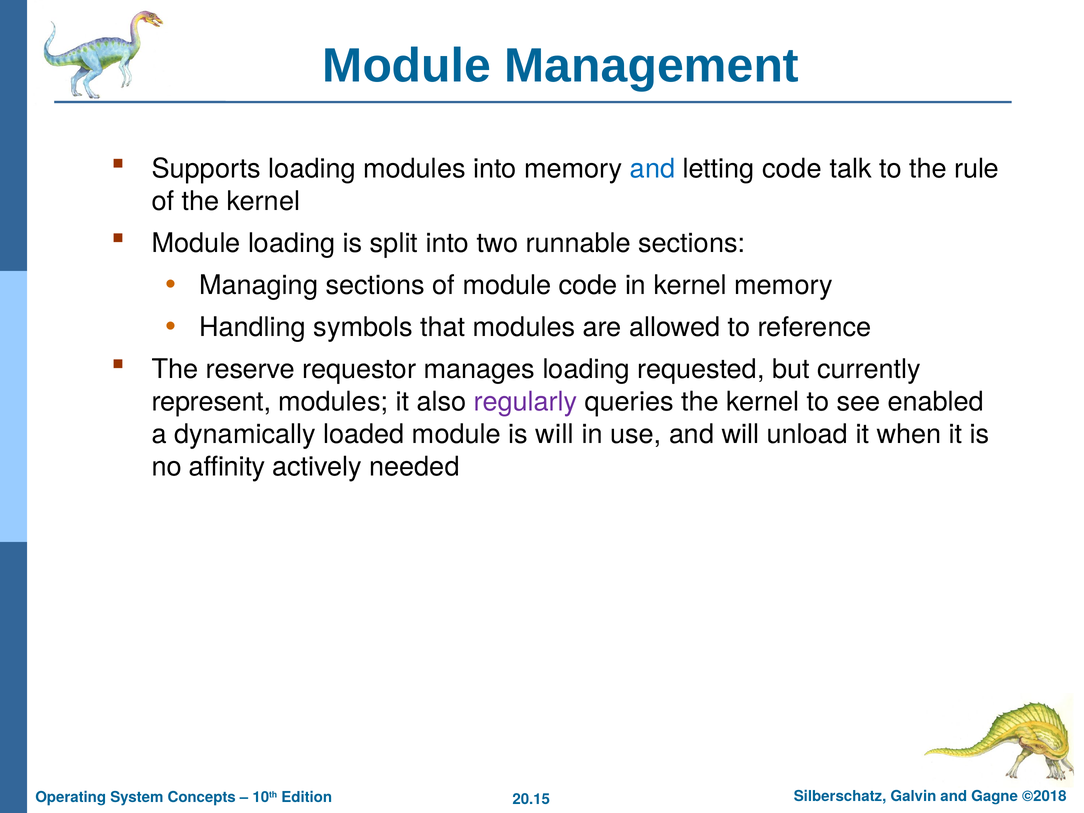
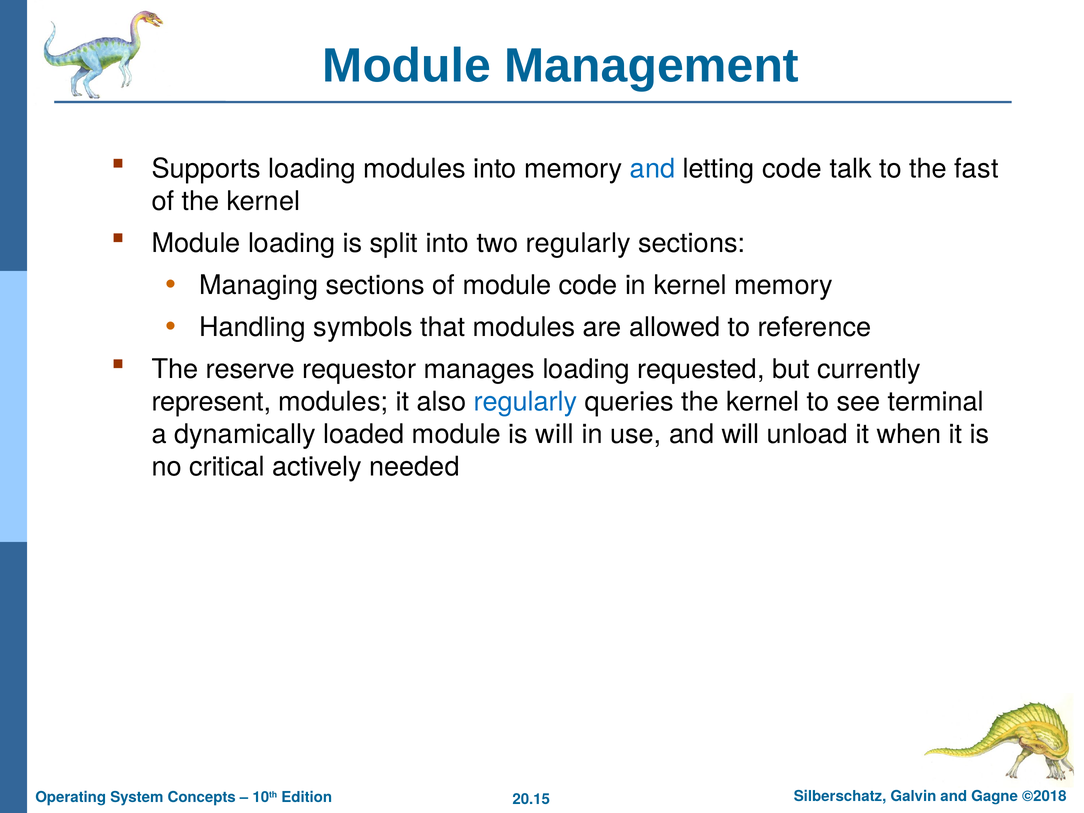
rule: rule -> fast
two runnable: runnable -> regularly
regularly at (526, 402) colour: purple -> blue
enabled: enabled -> terminal
affinity: affinity -> critical
